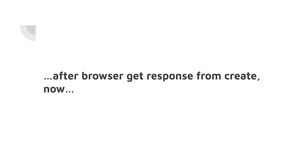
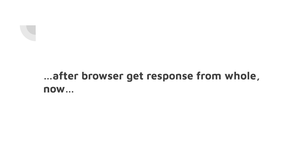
create: create -> whole
